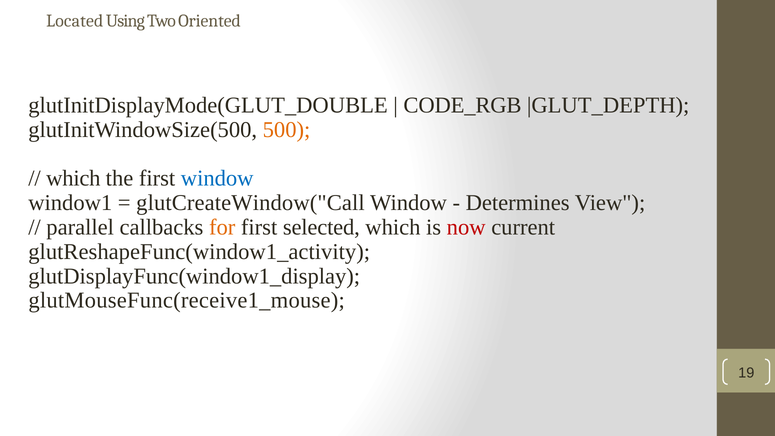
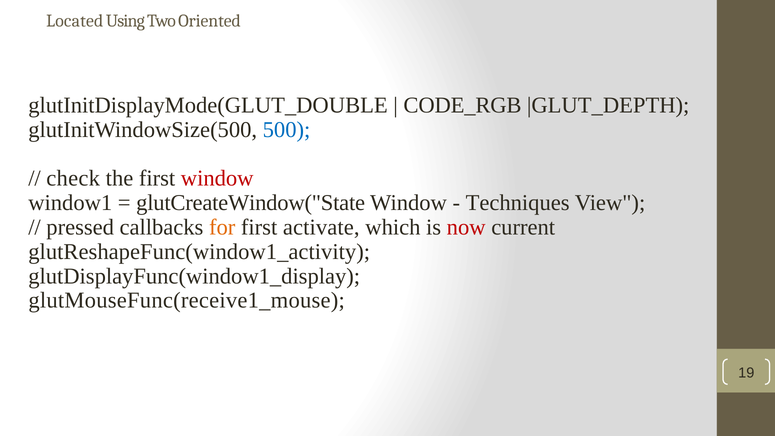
500 colour: orange -> blue
which at (73, 178): which -> check
window at (217, 178) colour: blue -> red
glutCreateWindow("Call: glutCreateWindow("Call -> glutCreateWindow("State
Determines: Determines -> Techniques
parallel: parallel -> pressed
selected: selected -> activate
